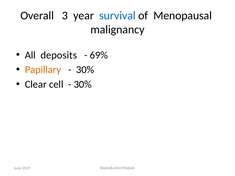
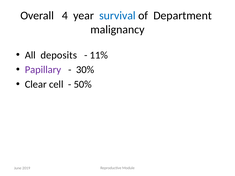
3: 3 -> 4
Menopausal: Menopausal -> Department
69%: 69% -> 11%
Papillary colour: orange -> purple
30% at (83, 84): 30% -> 50%
